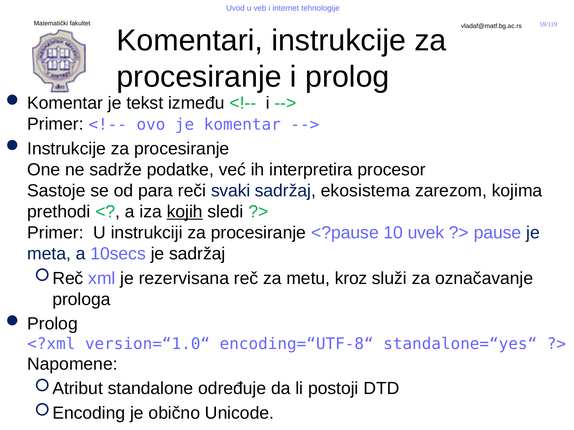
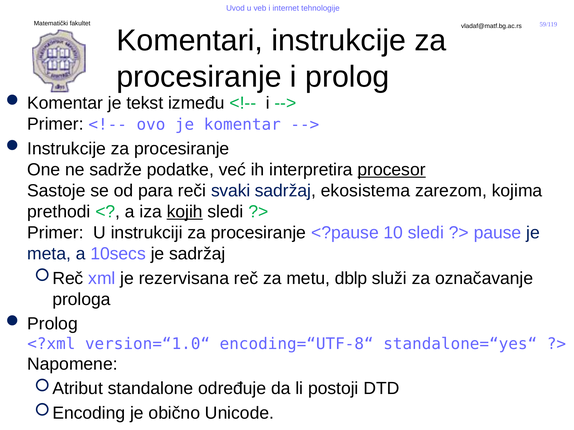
procesor underline: none -> present
10 uvek: uvek -> sledi
kroz: kroz -> dblp
